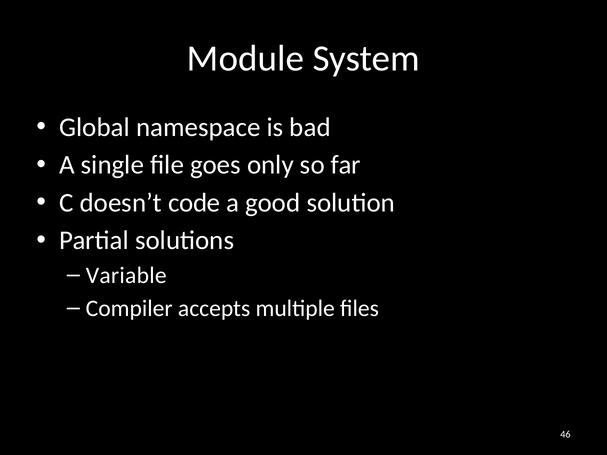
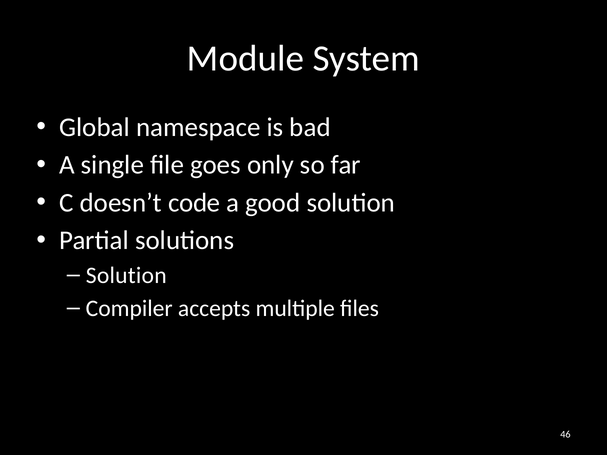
Variable at (126, 276): Variable -> Solution
